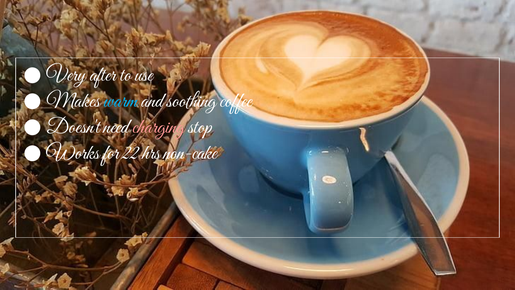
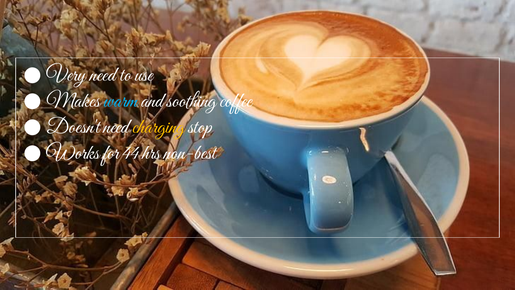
Very after: after -> need
charging colour: pink -> yellow
22: 22 -> 44
non-cake: non-cake -> non-best
